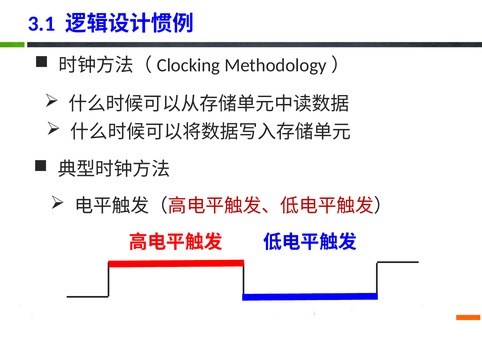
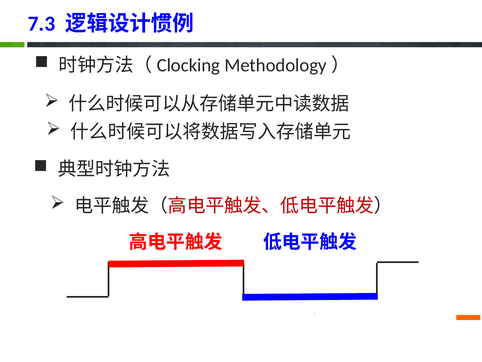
3.1: 3.1 -> 7.3
